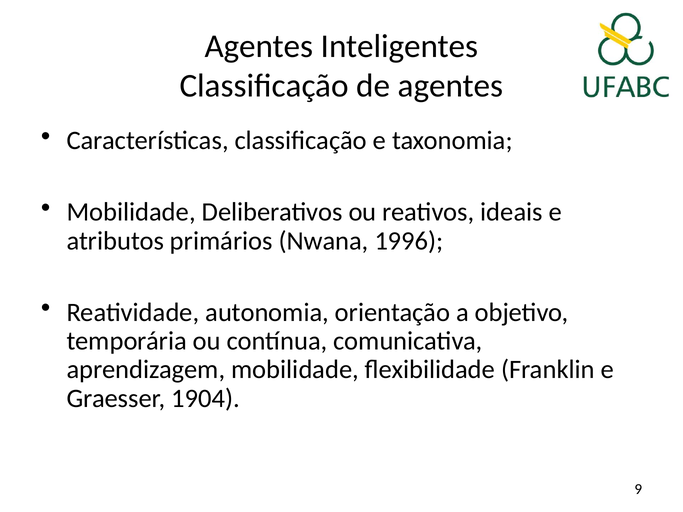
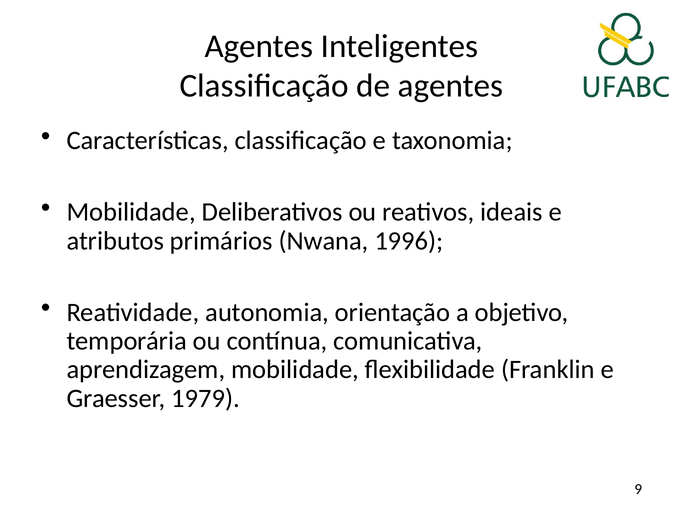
1904: 1904 -> 1979
